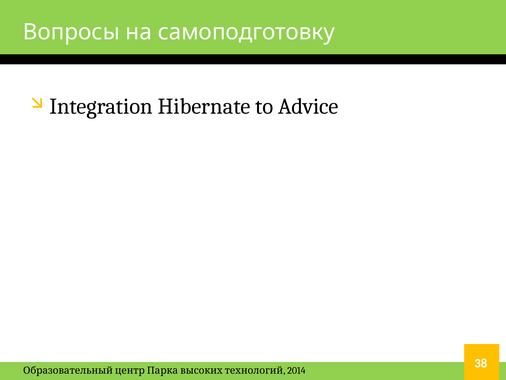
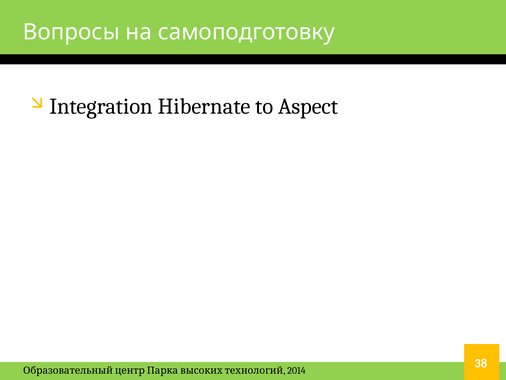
Advice: Advice -> Aspect
